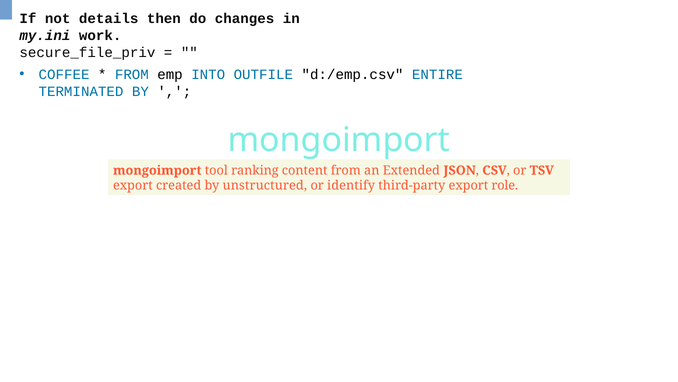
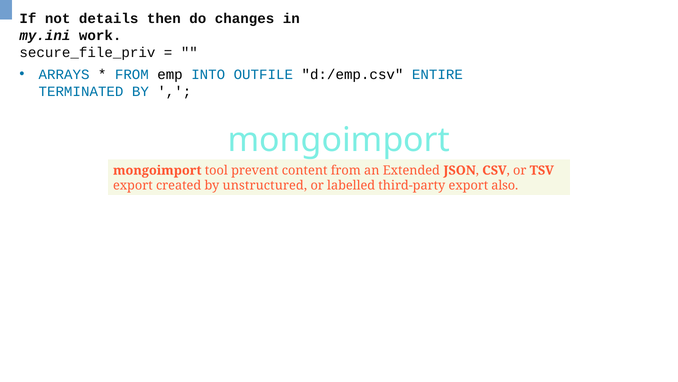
COFFEE: COFFEE -> ARRAYS
ranking: ranking -> prevent
identify: identify -> labelled
role: role -> also
